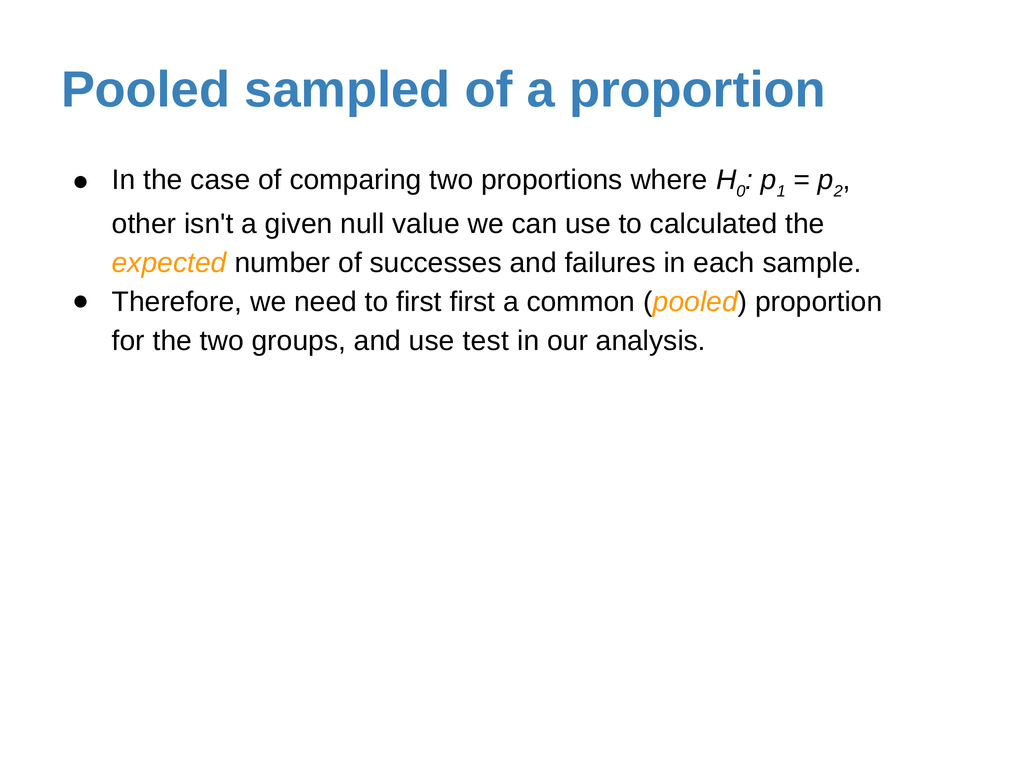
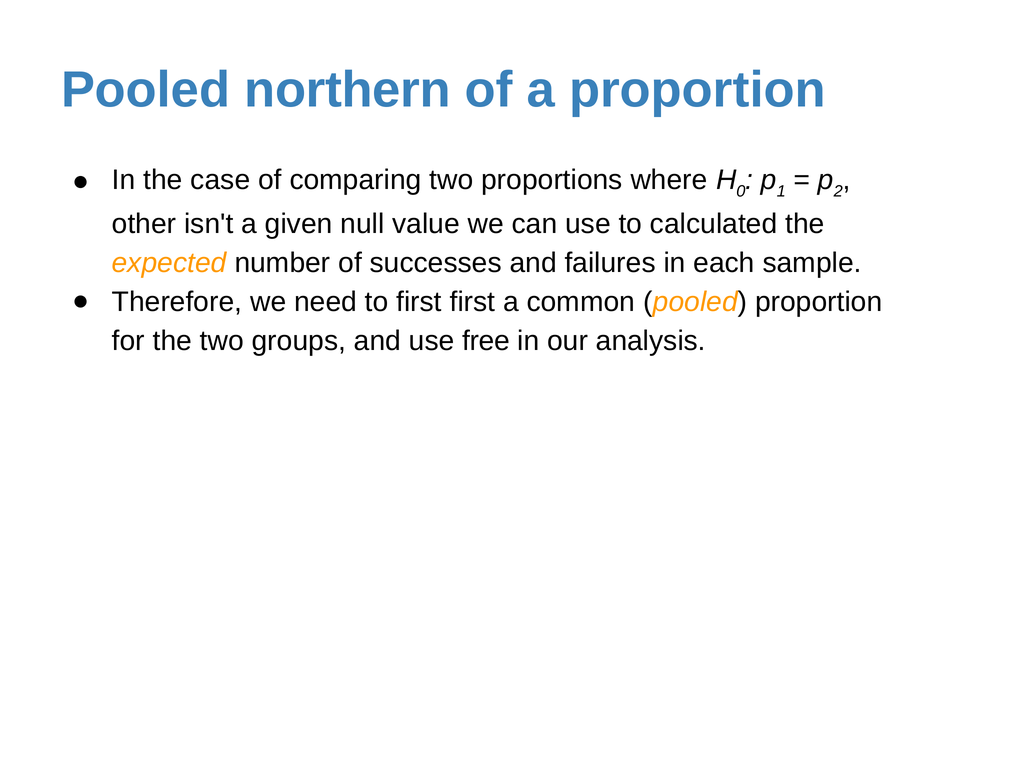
sampled: sampled -> northern
test: test -> free
